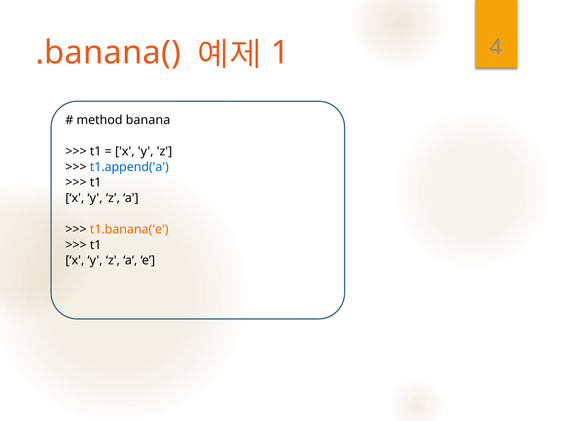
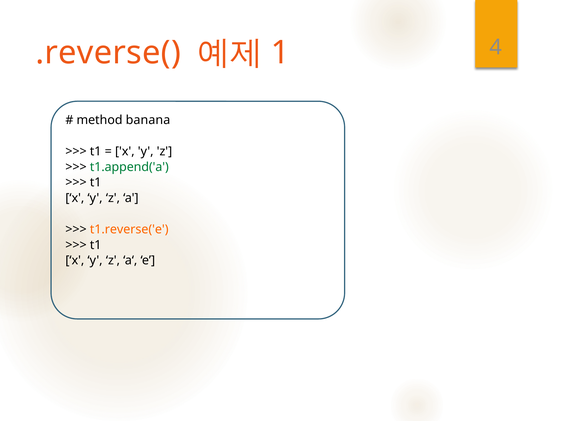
.banana(: .banana( -> .reverse(
t1.append('a colour: blue -> green
t1.banana('e: t1.banana('e -> t1.reverse('e
